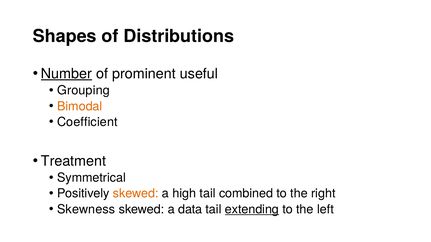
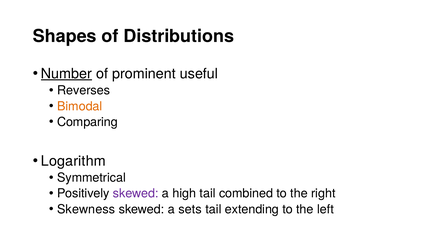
Grouping: Grouping -> Reverses
Coefficient: Coefficient -> Comparing
Treatment: Treatment -> Logarithm
skewed at (136, 194) colour: orange -> purple
data: data -> sets
extending underline: present -> none
